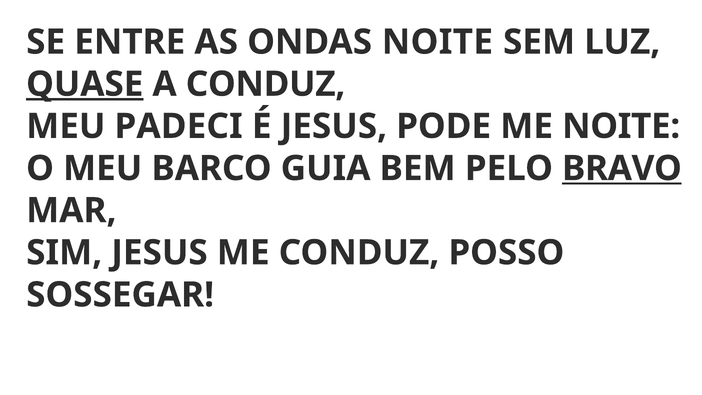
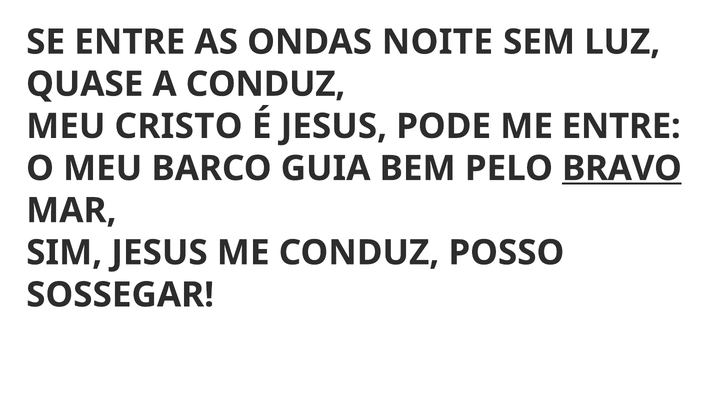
QUASE underline: present -> none
PADECI: PADECI -> CRISTO
ME NOITE: NOITE -> ENTRE
